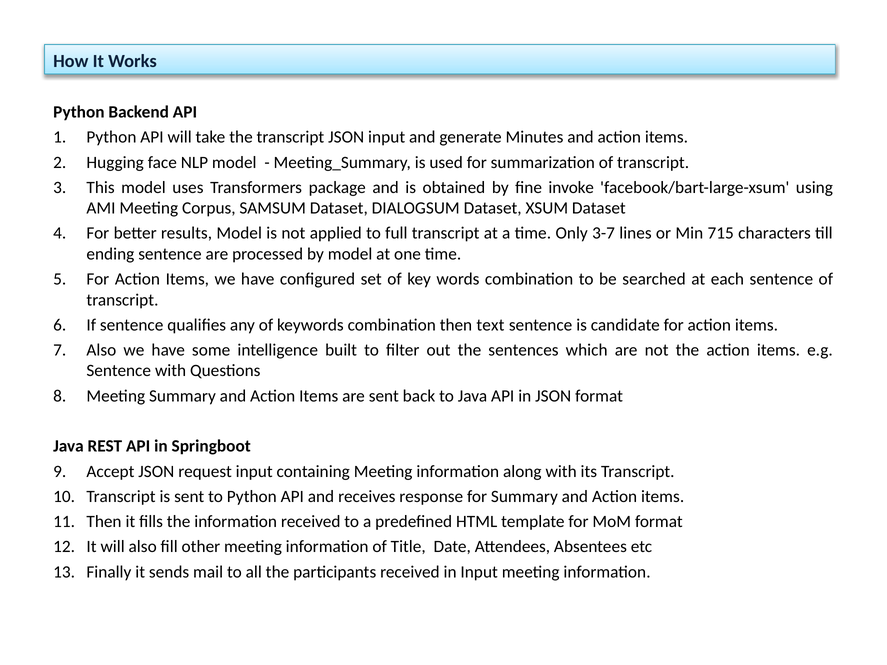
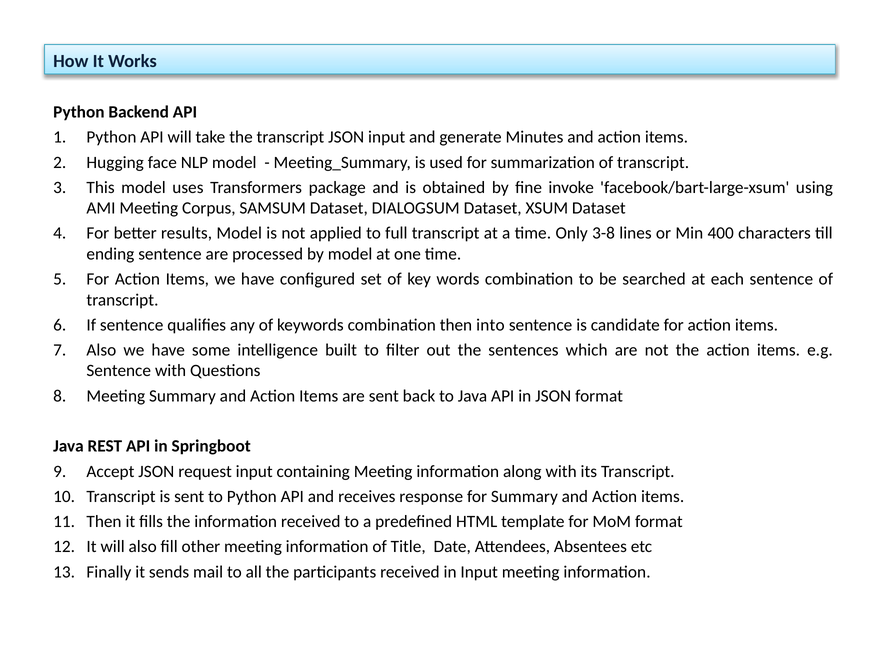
3-7: 3-7 -> 3-8
715: 715 -> 400
text: text -> into
